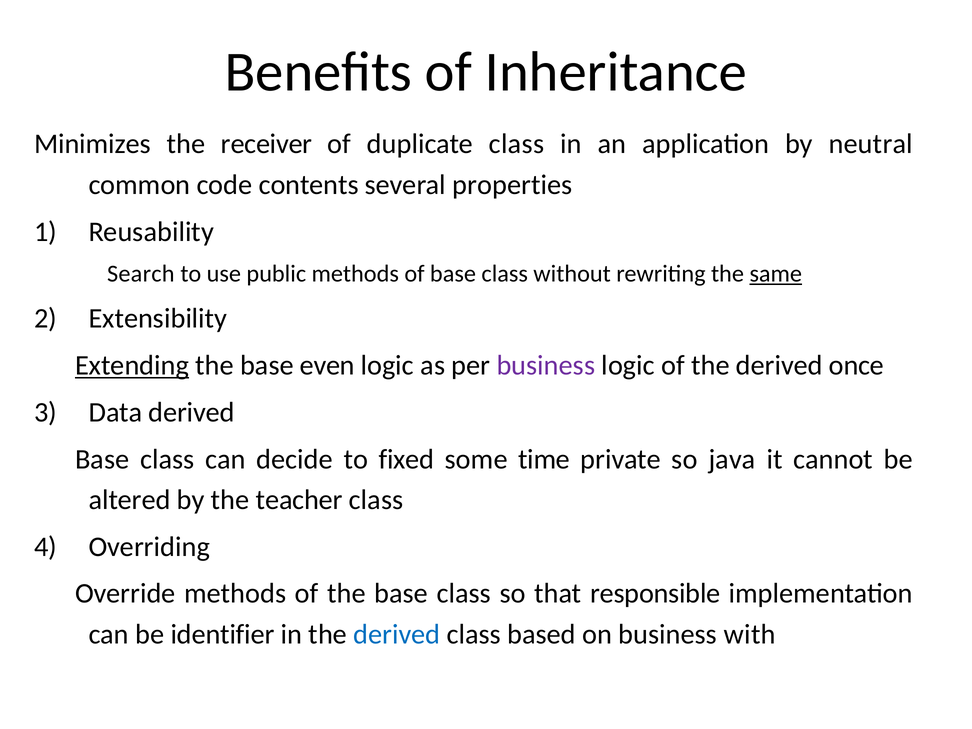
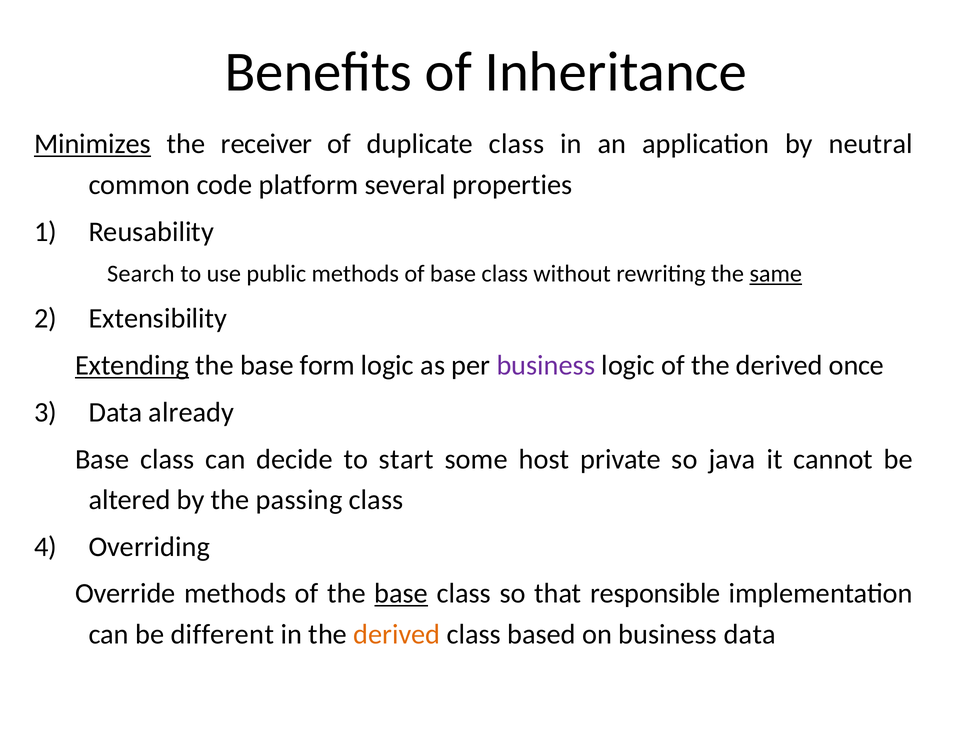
Minimizes underline: none -> present
contents: contents -> platform
even: even -> form
Data derived: derived -> already
fixed: fixed -> start
time: time -> host
teacher: teacher -> passing
base at (401, 594) underline: none -> present
identifier: identifier -> different
derived at (397, 634) colour: blue -> orange
business with: with -> data
